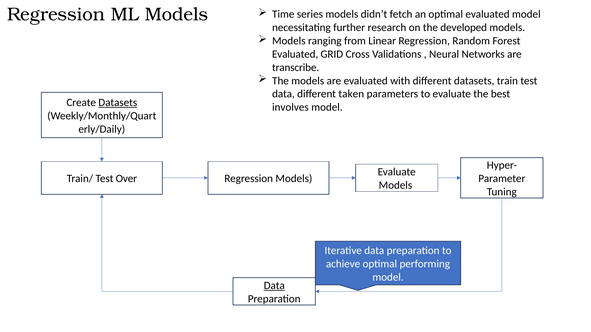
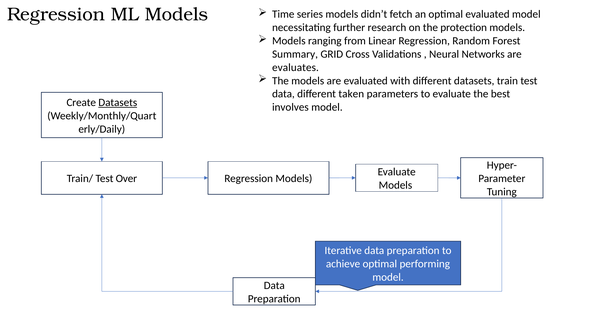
developed: developed -> protection
Evaluated at (295, 54): Evaluated -> Summary
transcribe: transcribe -> evaluates
Data at (274, 286) underline: present -> none
